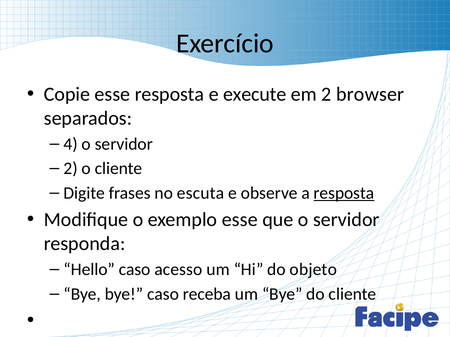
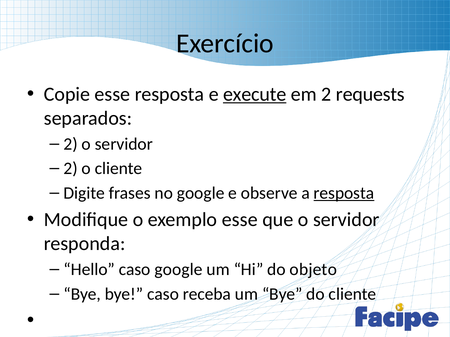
execute underline: none -> present
browser: browser -> requests
4 at (71, 144): 4 -> 2
no escuta: escuta -> google
caso acesso: acesso -> google
